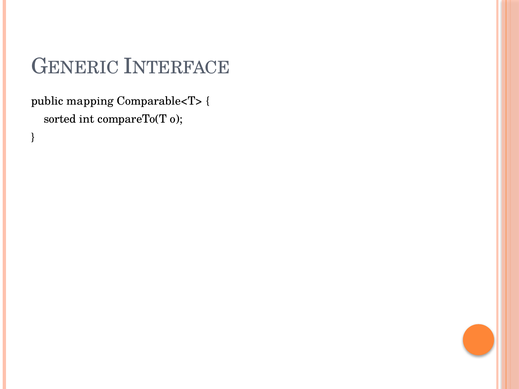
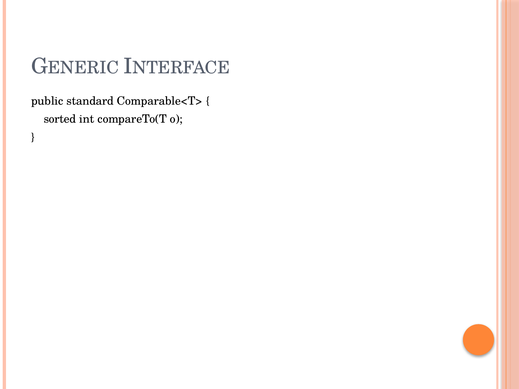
mapping: mapping -> standard
